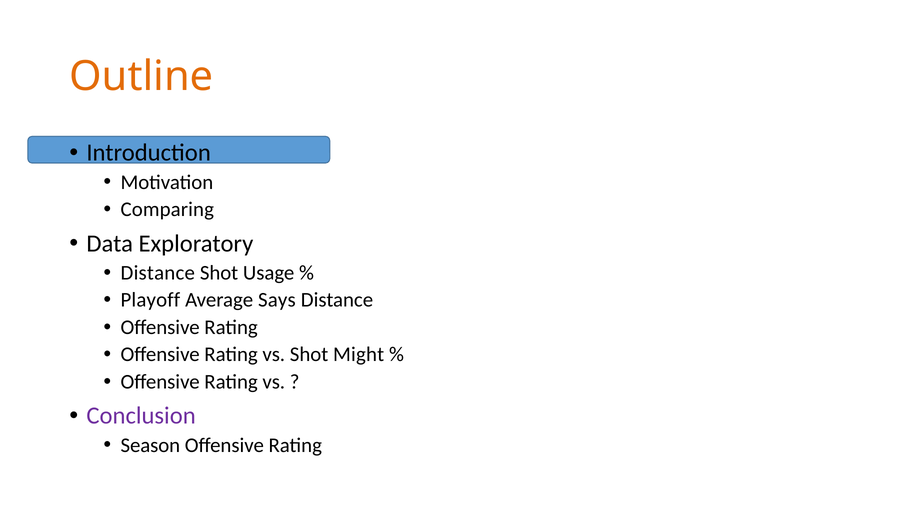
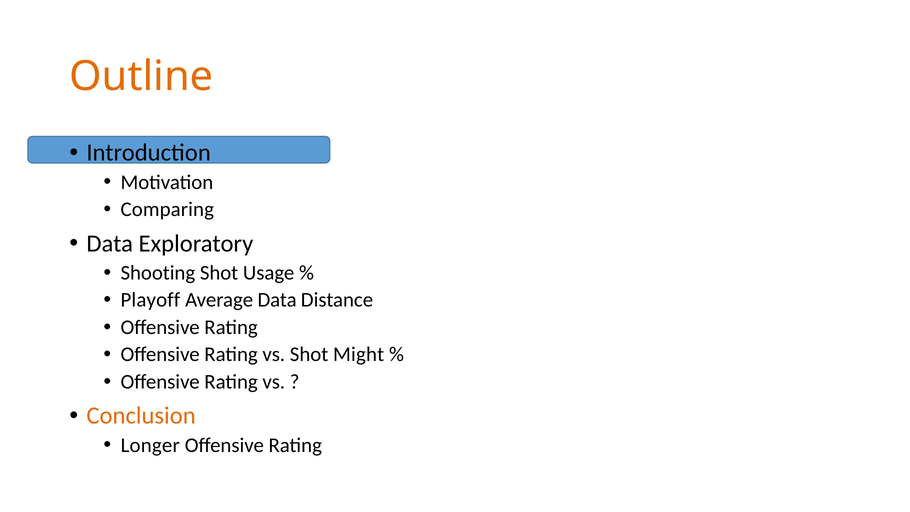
Distance at (158, 273): Distance -> Shooting
Average Says: Says -> Data
Conclusion colour: purple -> orange
Season: Season -> Longer
